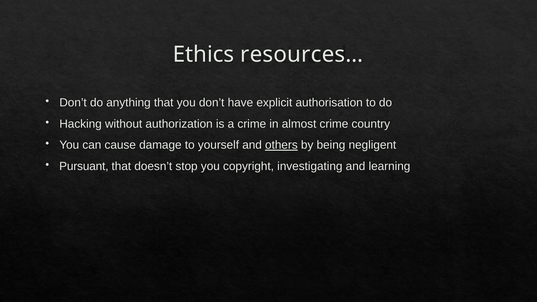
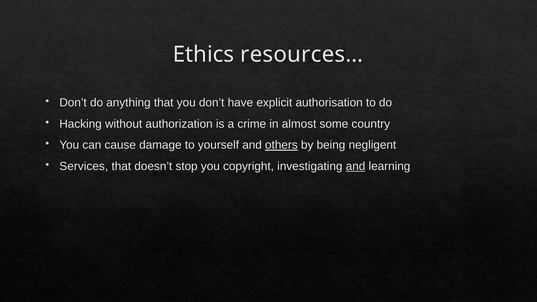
almost crime: crime -> some
Pursuant: Pursuant -> Services
and at (356, 166) underline: none -> present
